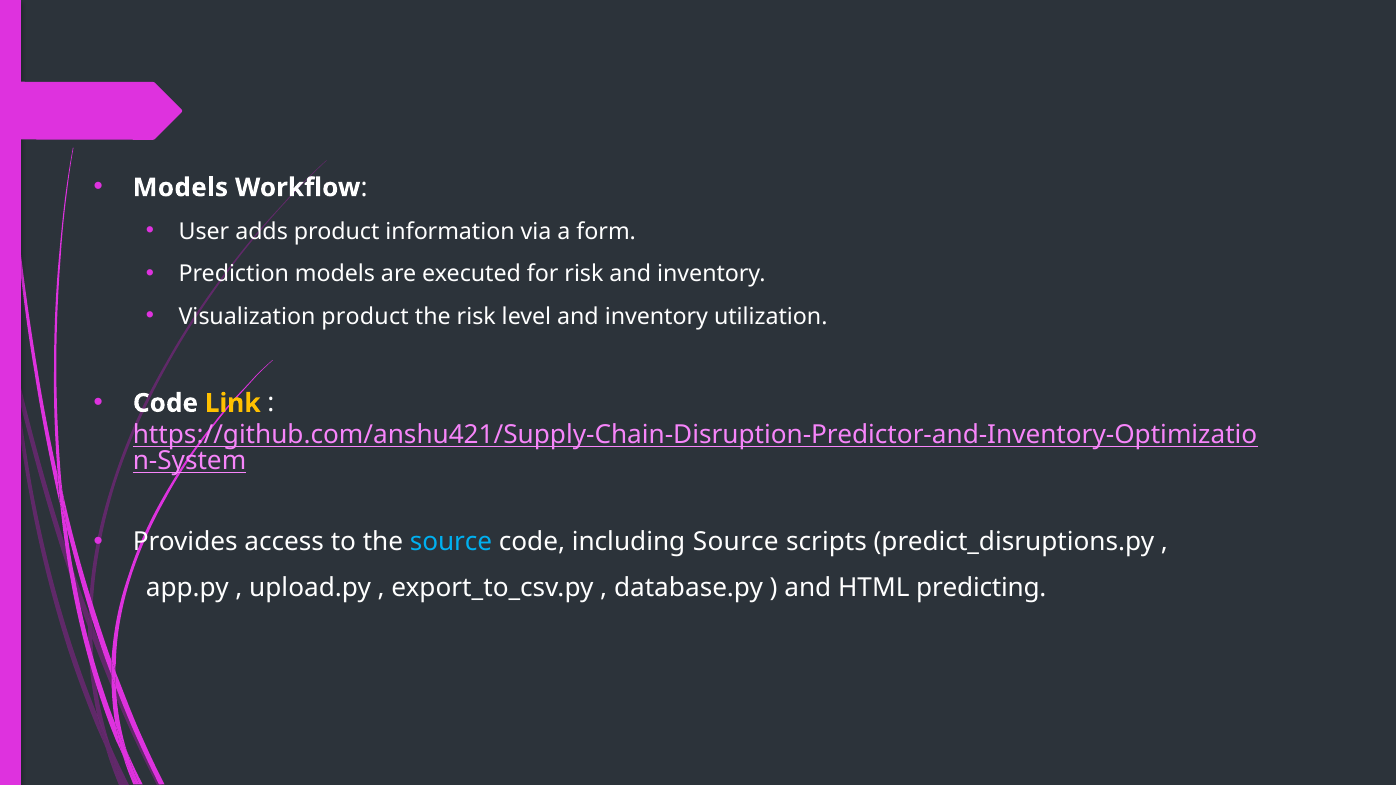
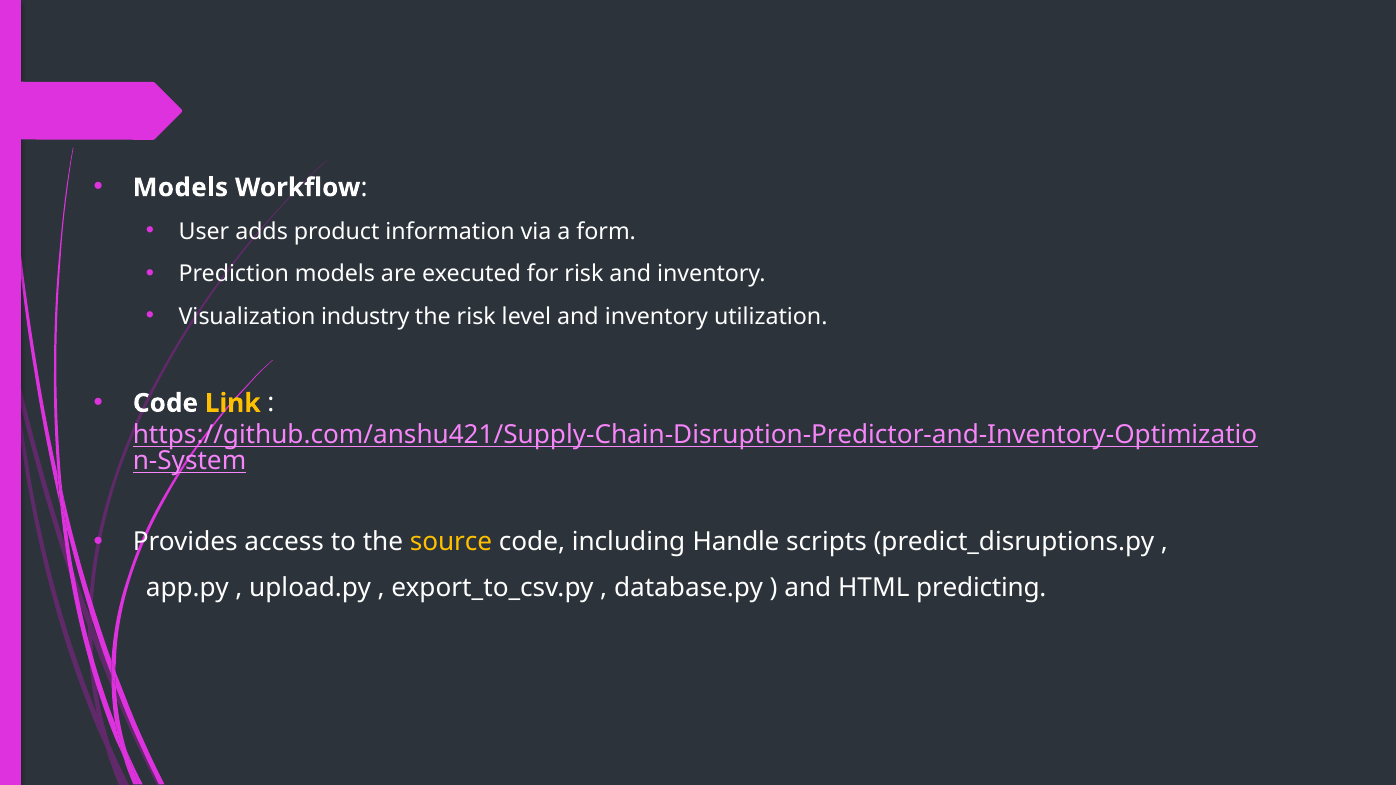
Visualization product: product -> industry
source at (451, 542) colour: light blue -> yellow
including Source: Source -> Handle
